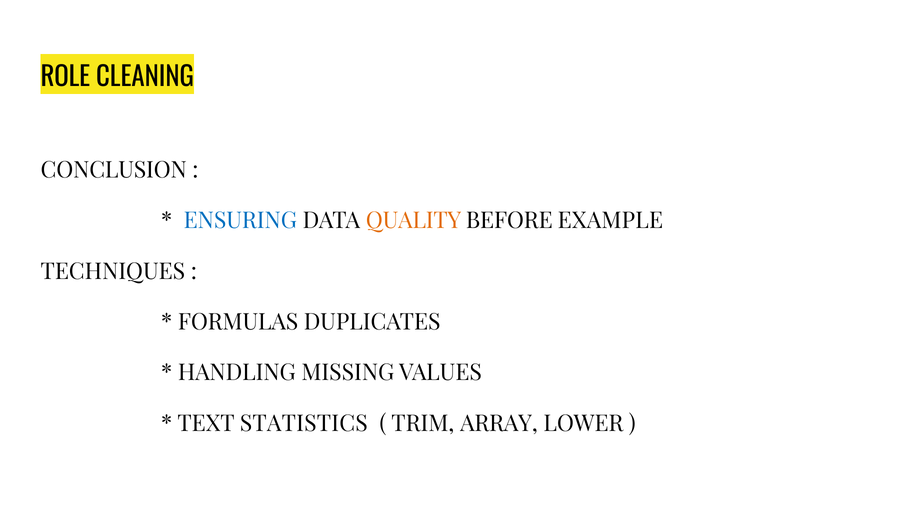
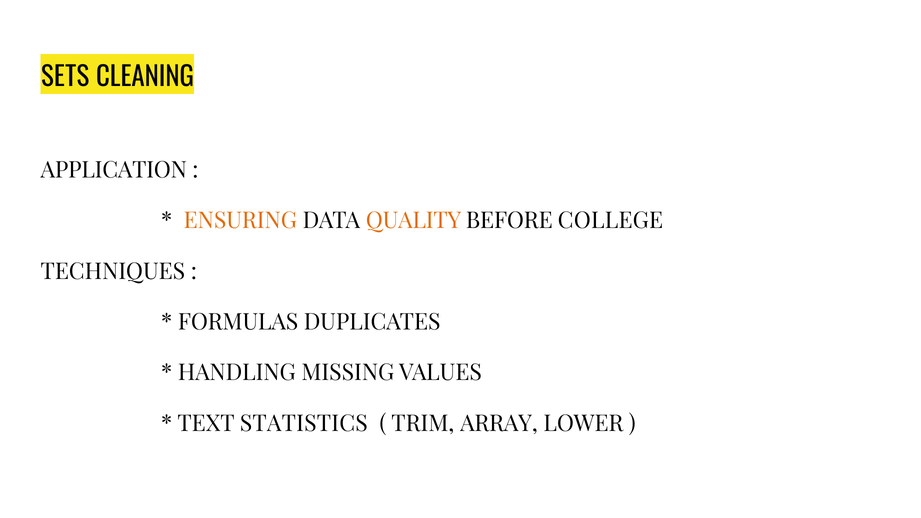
ROLE: ROLE -> SETS
CONCLUSION: CONCLUSION -> APPLICATION
ENSURING colour: blue -> orange
EXAMPLE: EXAMPLE -> COLLEGE
